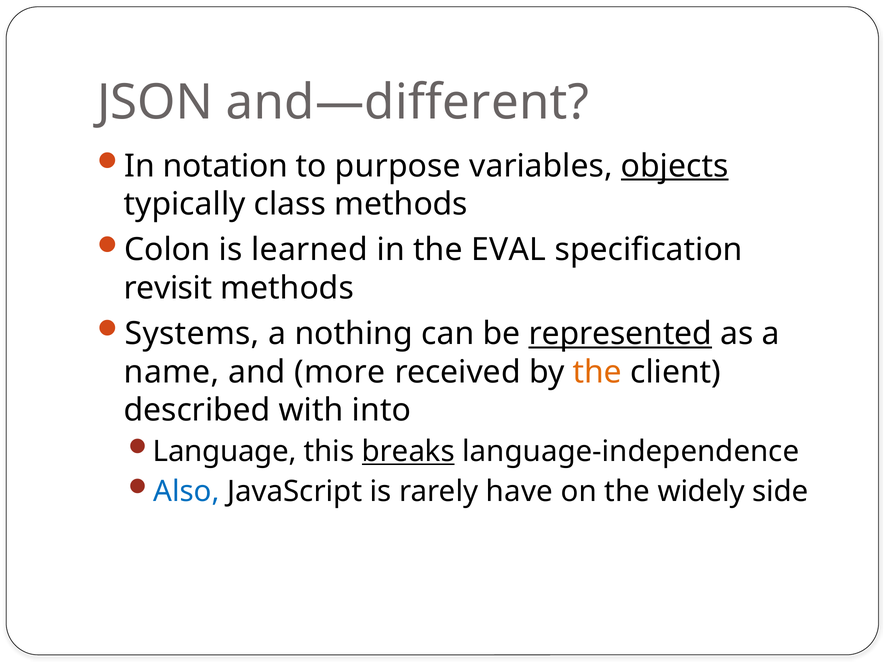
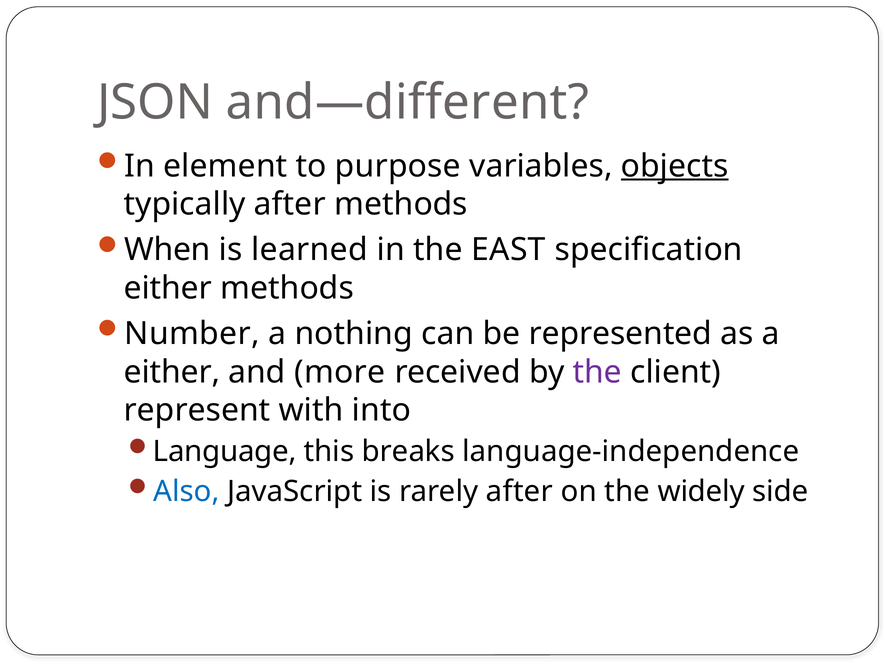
notation: notation -> element
typically class: class -> after
Colon: Colon -> When
EVAL: EVAL -> EAST
revisit at (168, 288): revisit -> either
Systems: Systems -> Number
represented underline: present -> none
name at (172, 372): name -> either
the at (597, 372) colour: orange -> purple
described: described -> represent
breaks underline: present -> none
rarely have: have -> after
